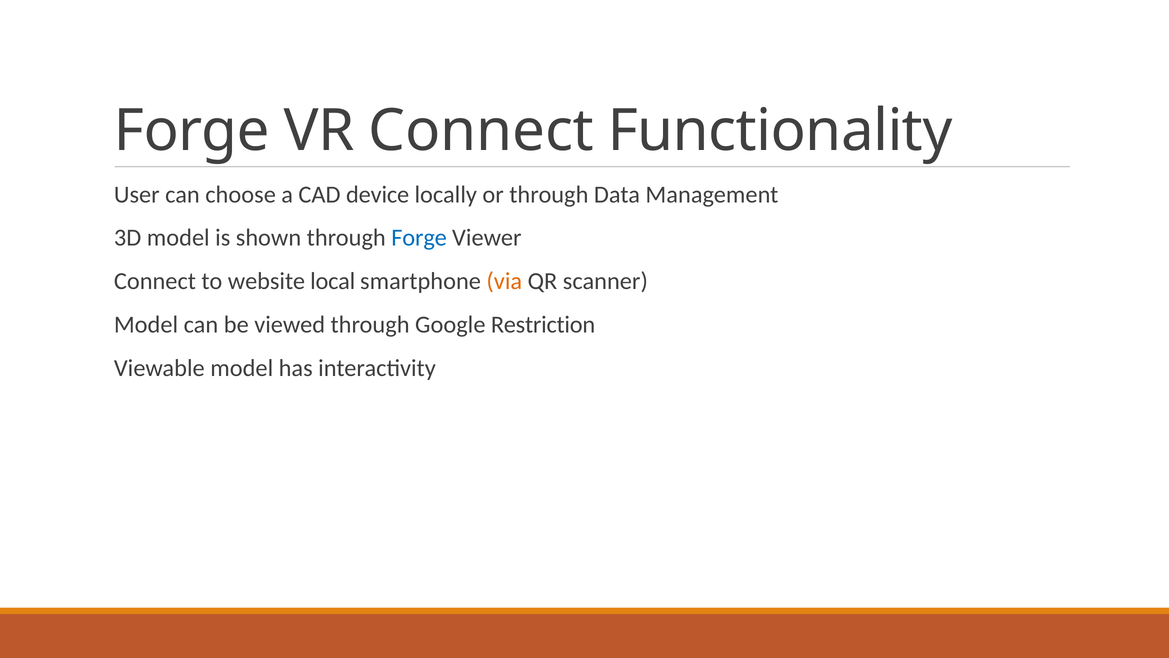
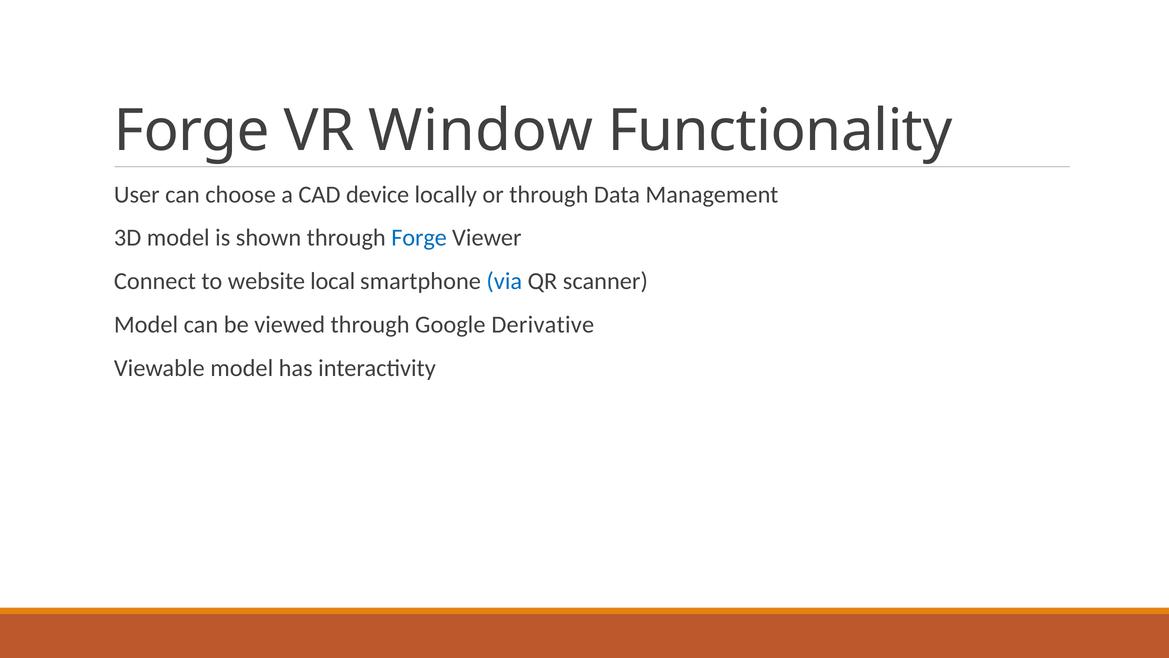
VR Connect: Connect -> Window
via colour: orange -> blue
Restriction: Restriction -> Derivative
